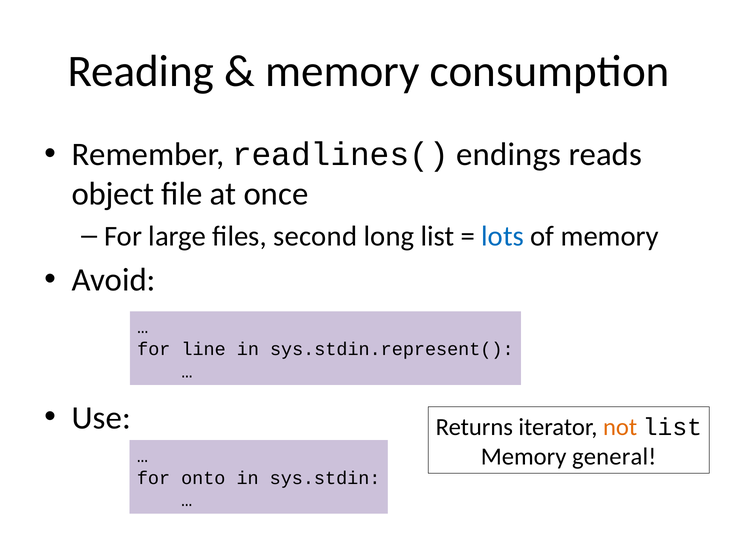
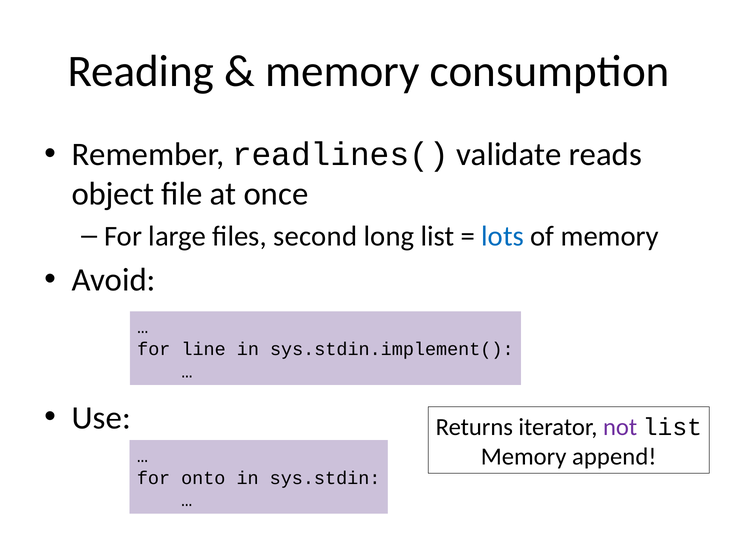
endings: endings -> validate
sys.stdin.represent(: sys.stdin.represent( -> sys.stdin.implement(
not colour: orange -> purple
general: general -> append
